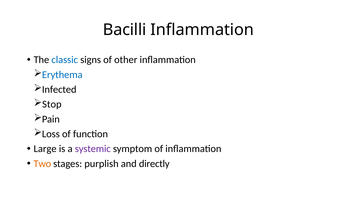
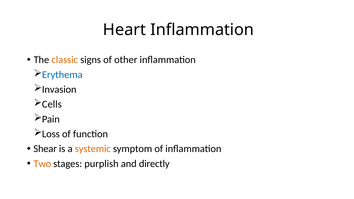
Bacilli: Bacilli -> Heart
classic colour: blue -> orange
Infected: Infected -> Invasion
Stop: Stop -> Cells
Large: Large -> Shear
systemic colour: purple -> orange
